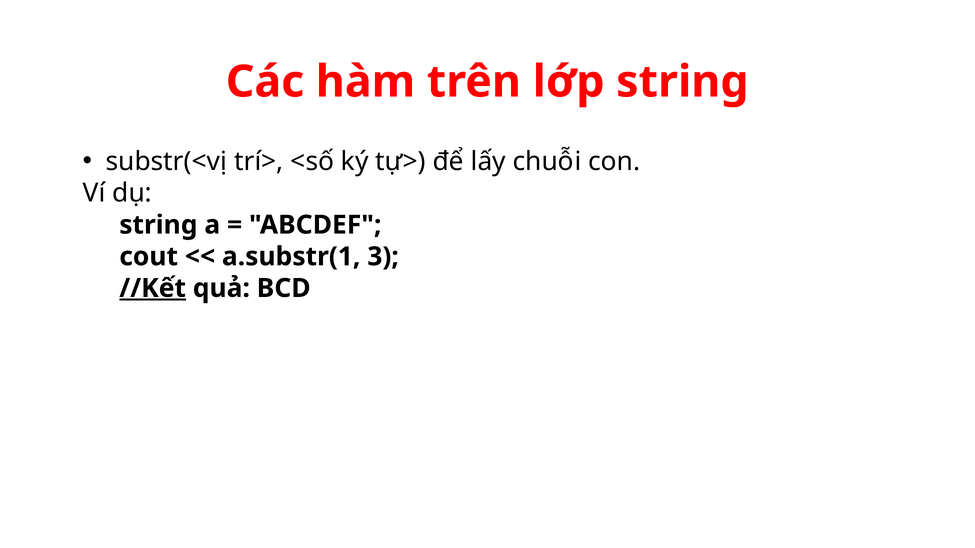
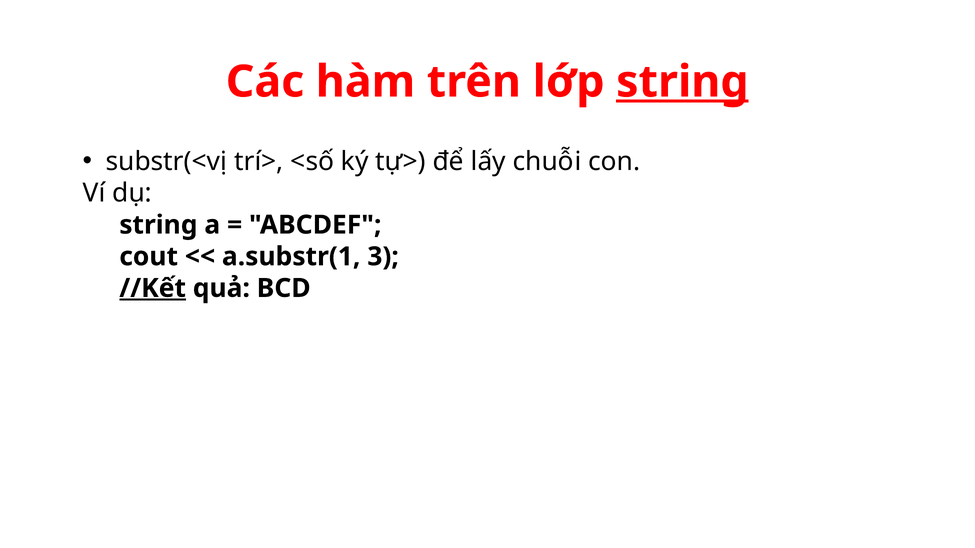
string at (682, 82) underline: none -> present
